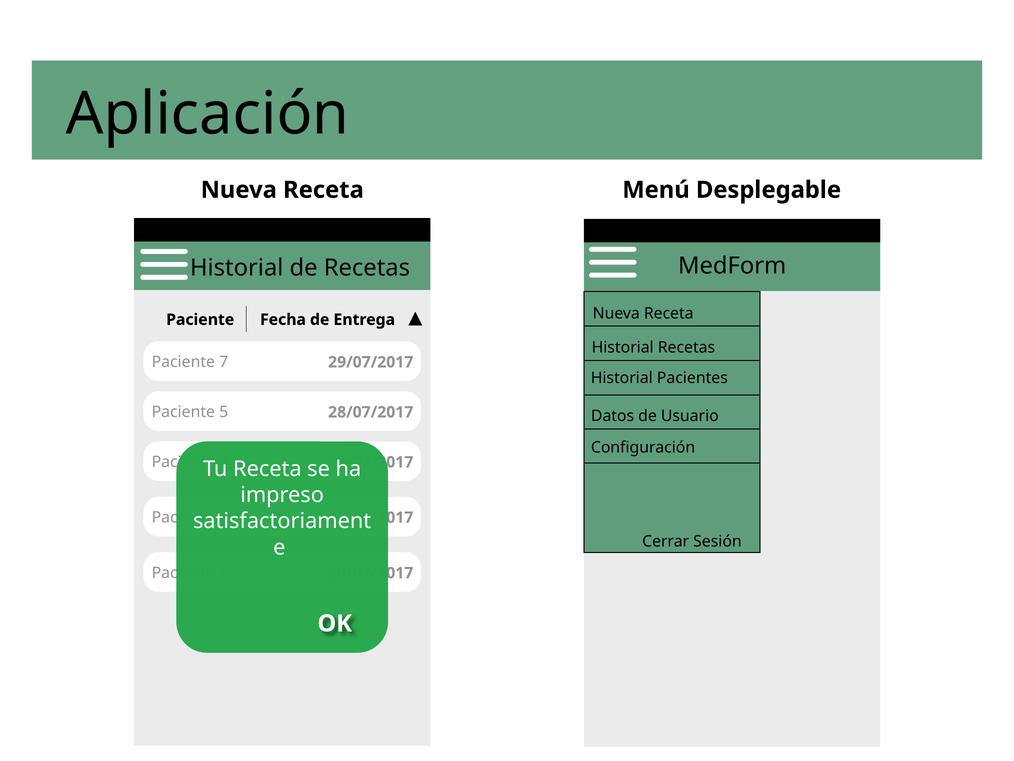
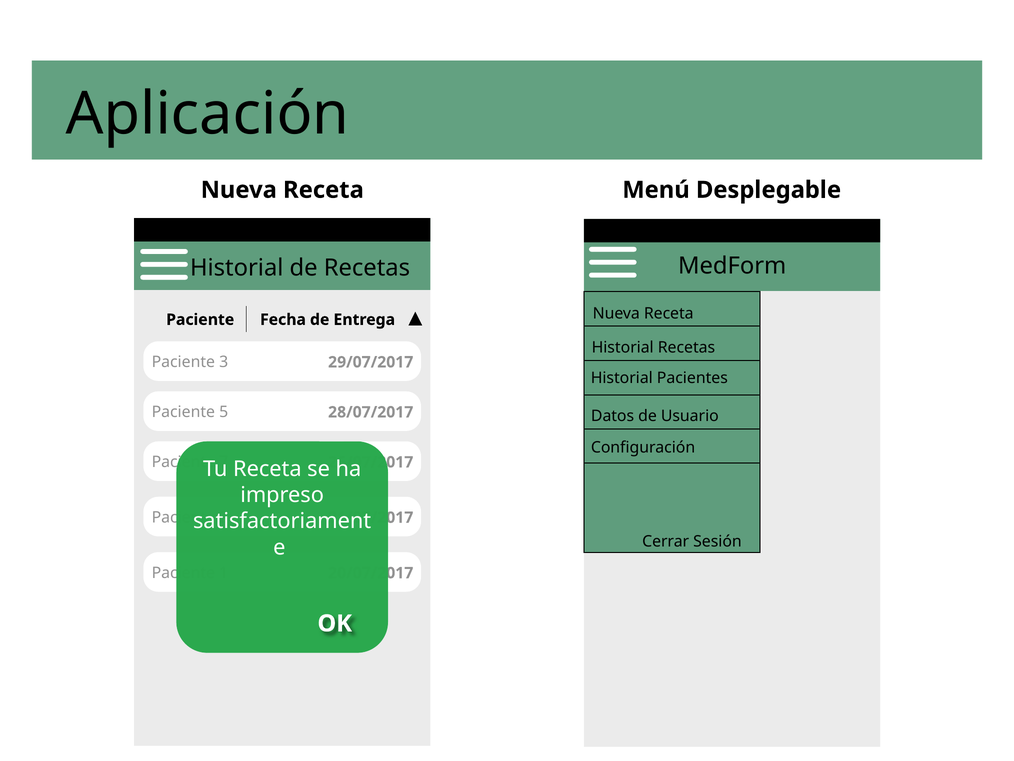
7 at (224, 362): 7 -> 3
